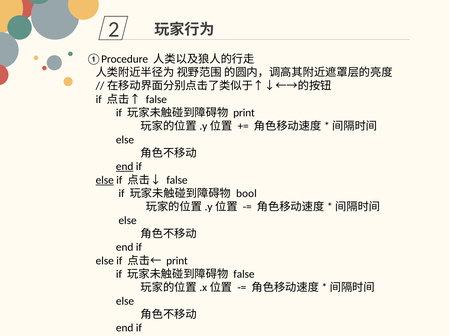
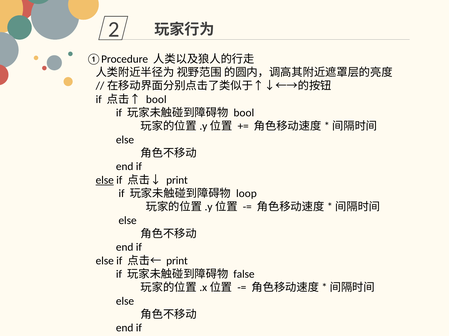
false at (156, 100): false -> bool
print at (244, 113): print -> bool
end at (125, 167) underline: present -> none
false at (177, 180): false -> print
bool: bool -> loop
